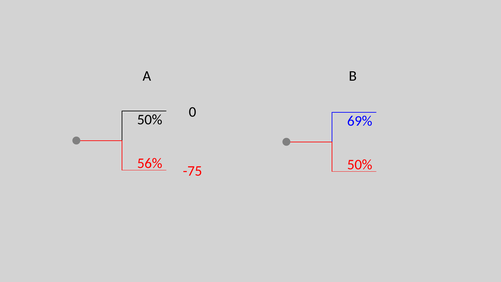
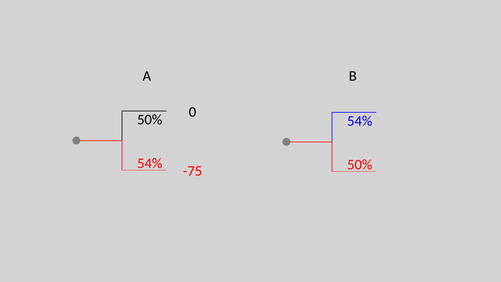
69% at (360, 121): 69% -> 54%
56% at (150, 163): 56% -> 54%
